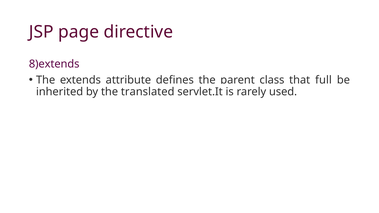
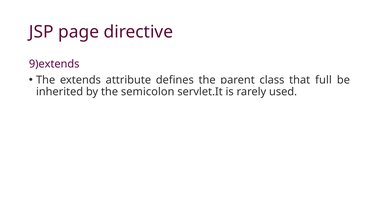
8)extends: 8)extends -> 9)extends
translated: translated -> semicolon
